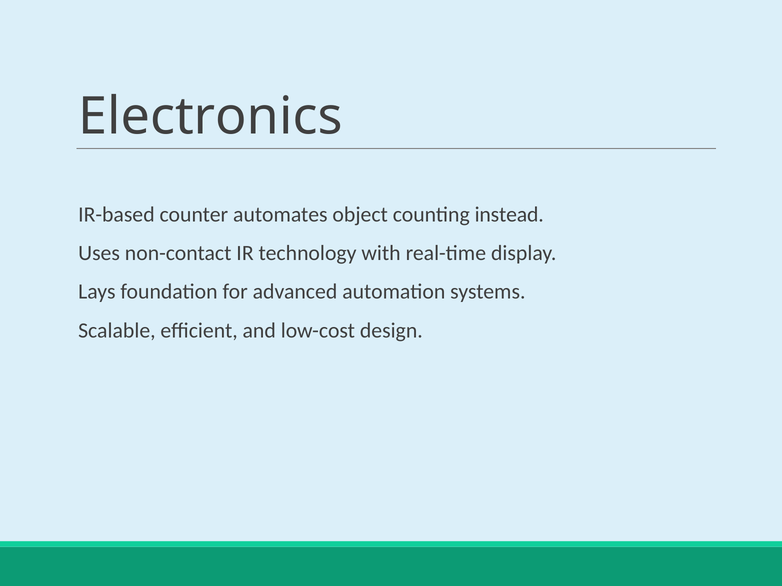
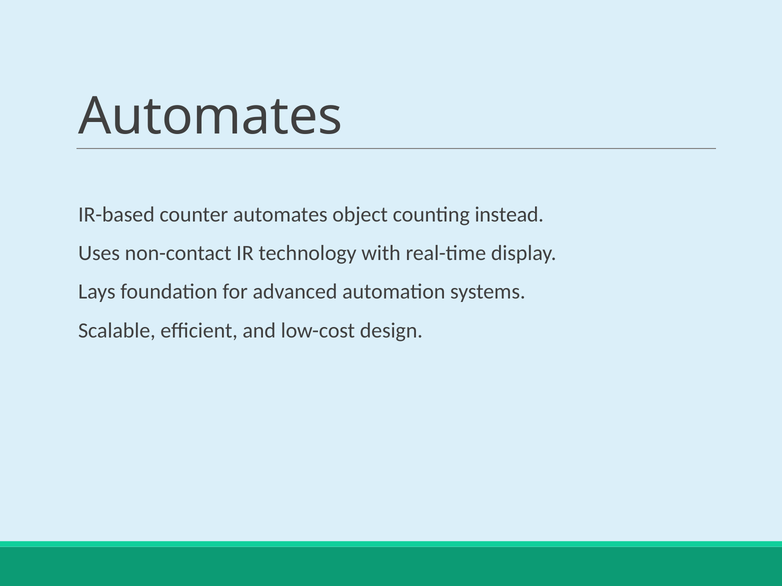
Electronics at (210, 117): Electronics -> Automates
